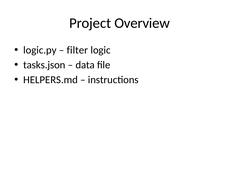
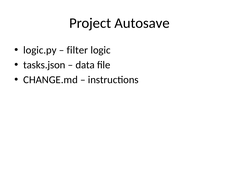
Overview: Overview -> Autosave
HELPERS.md: HELPERS.md -> CHANGE.md
